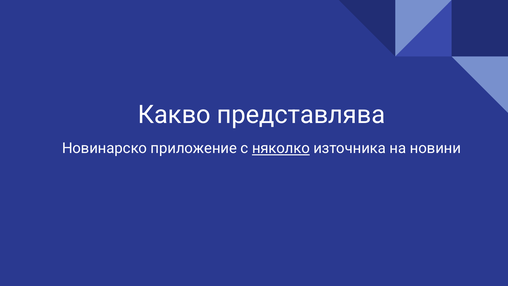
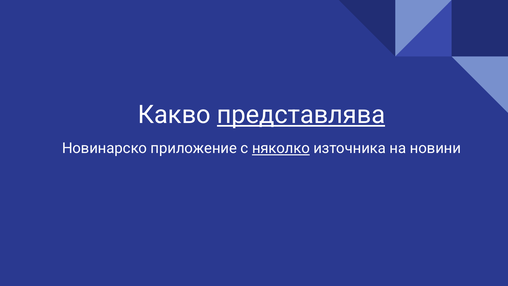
представлява underline: none -> present
